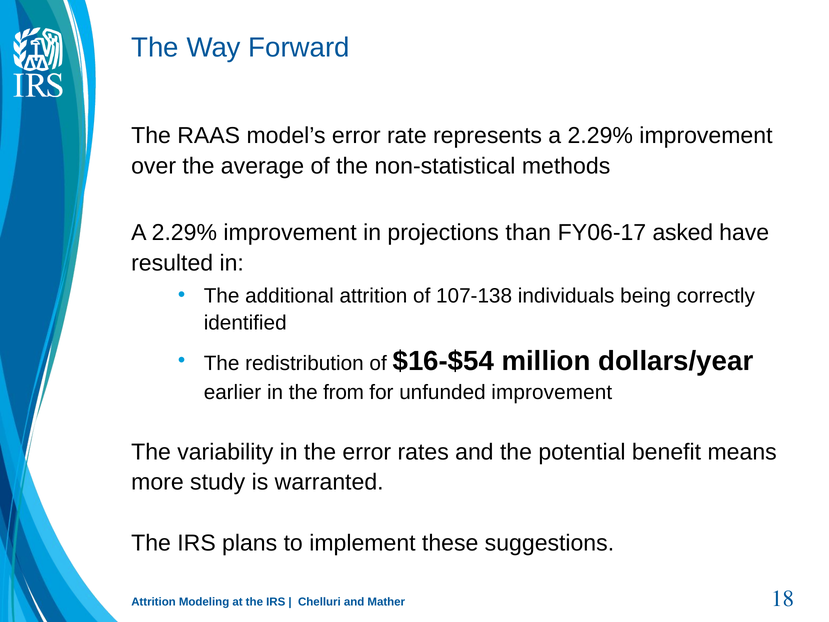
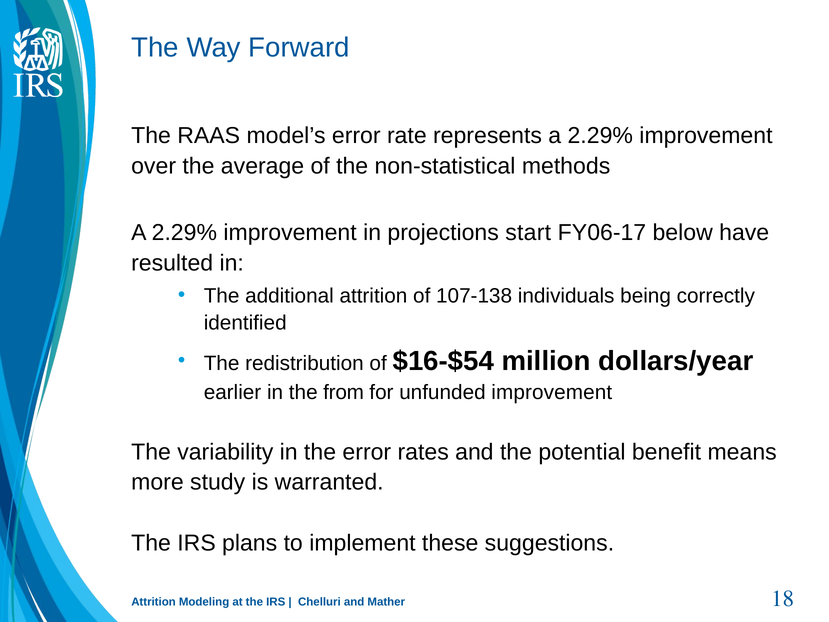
than: than -> start
asked: asked -> below
